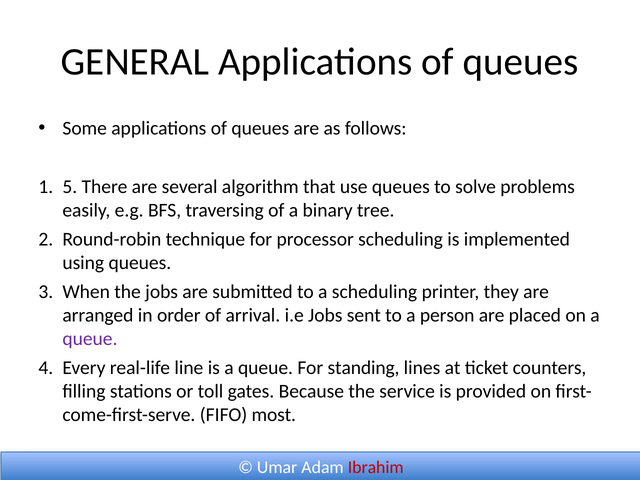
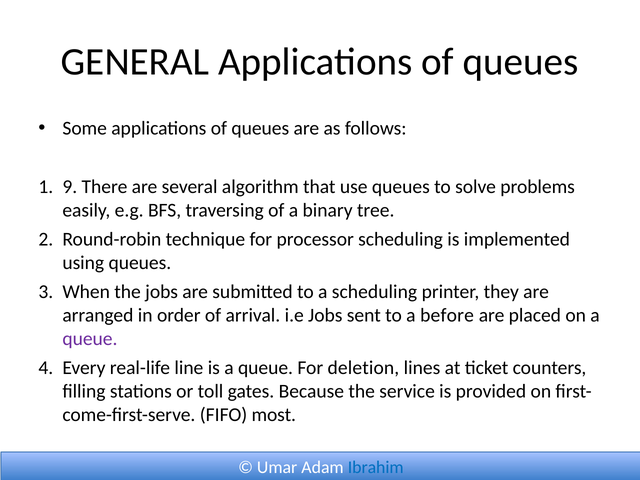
5: 5 -> 9
person: person -> before
standing: standing -> deletion
Ibrahim colour: red -> blue
